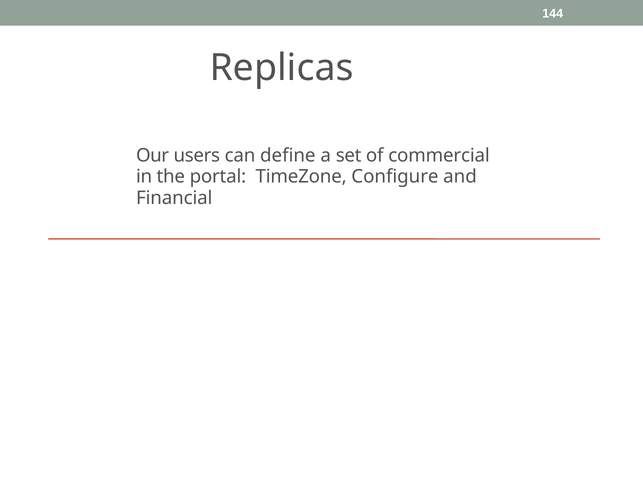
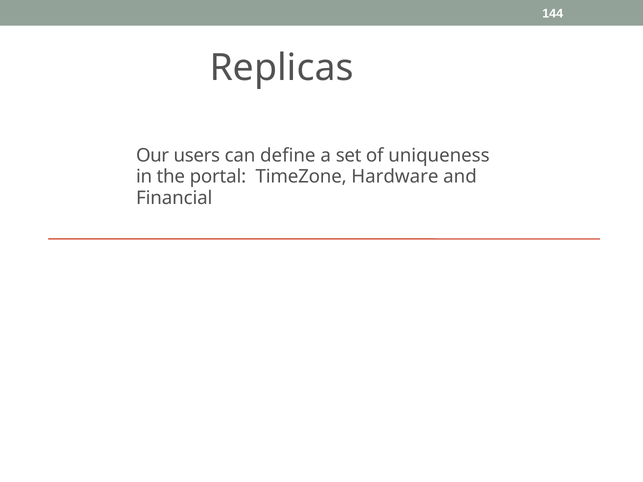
commercial: commercial -> uniqueness
Configure: Configure -> Hardware
